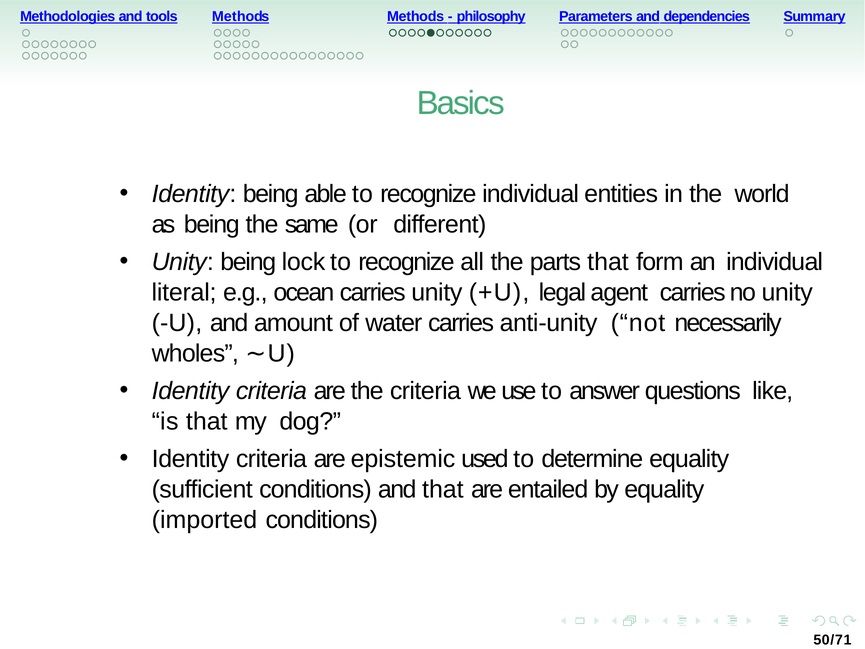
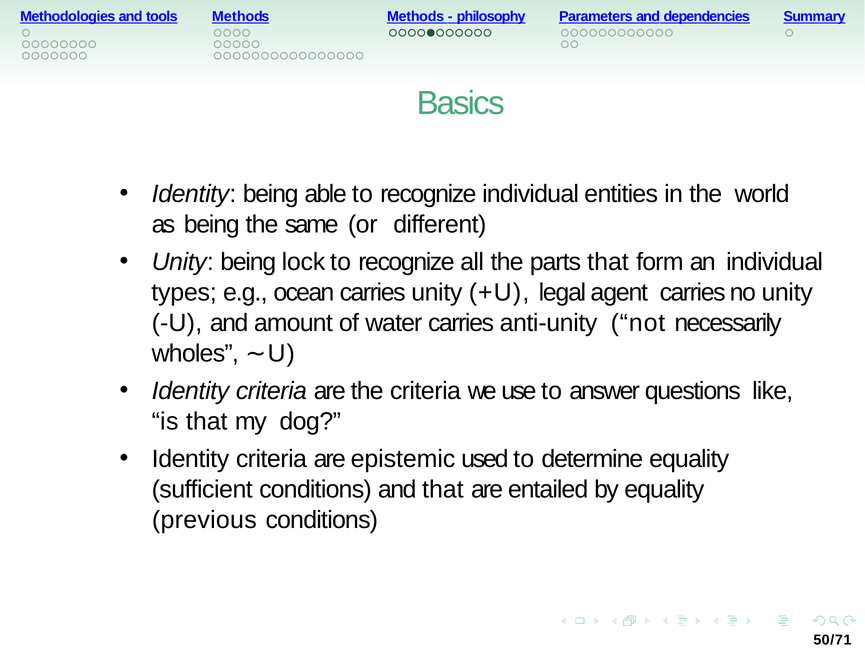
literal: literal -> types
imported: imported -> previous
